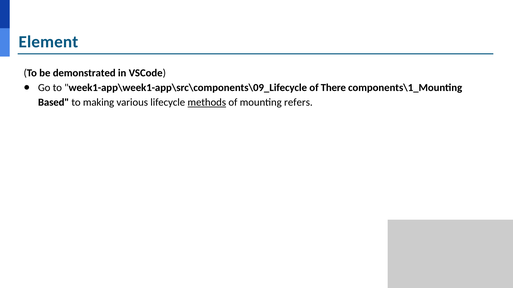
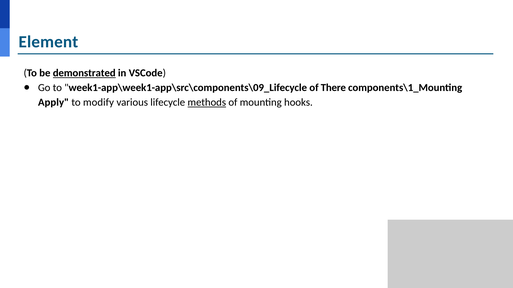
demonstrated underline: none -> present
Based: Based -> Apply
making: making -> modify
refers: refers -> hooks
